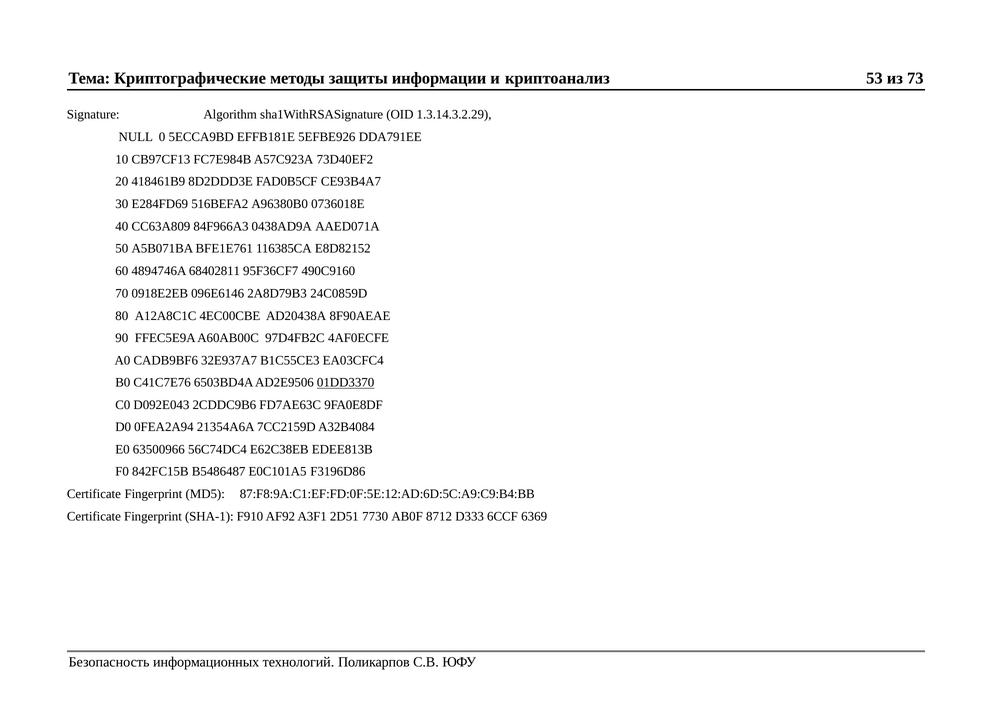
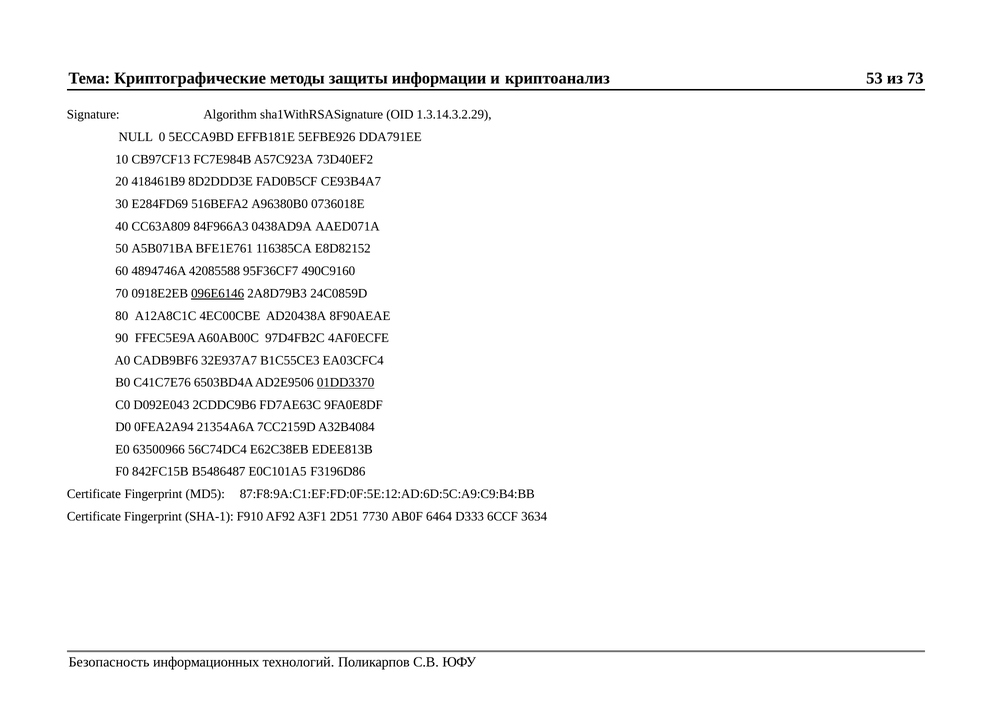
68402811: 68402811 -> 42085588
096E6146 underline: none -> present
8712: 8712 -> 6464
6369: 6369 -> 3634
